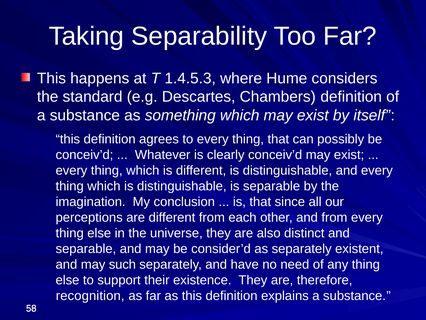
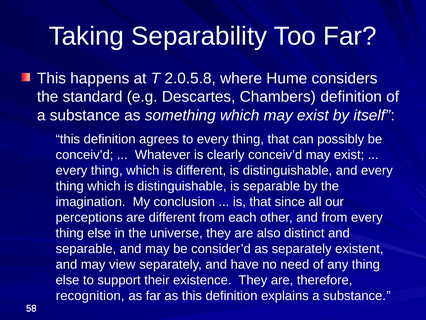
1.4.5.3: 1.4.5.3 -> 2.0.5.8
such: such -> view
